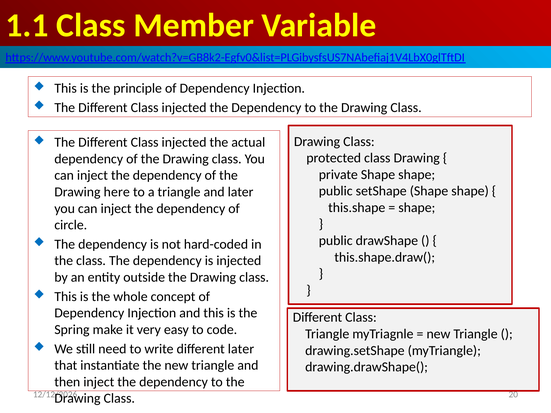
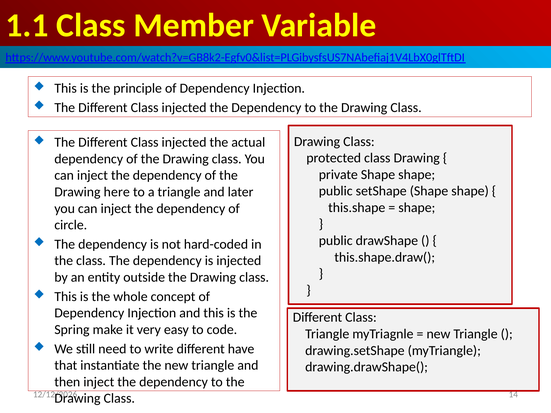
different later: later -> have
20: 20 -> 14
